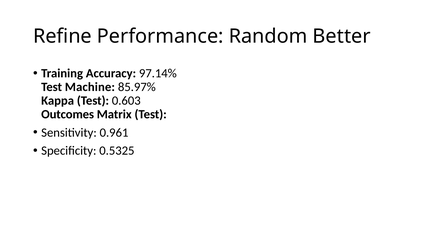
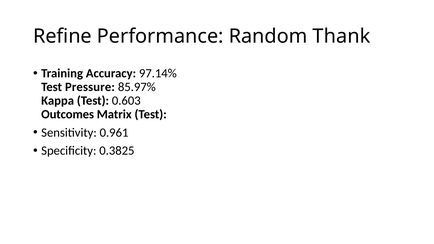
Better: Better -> Thank
Machine: Machine -> Pressure
0.5325: 0.5325 -> 0.3825
